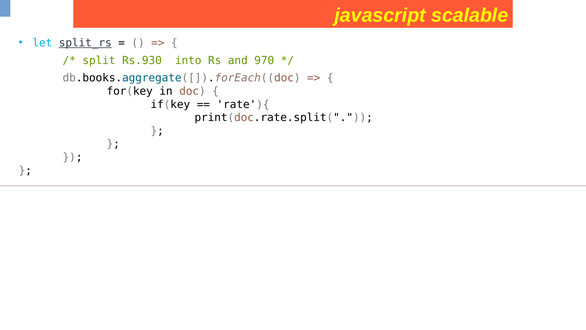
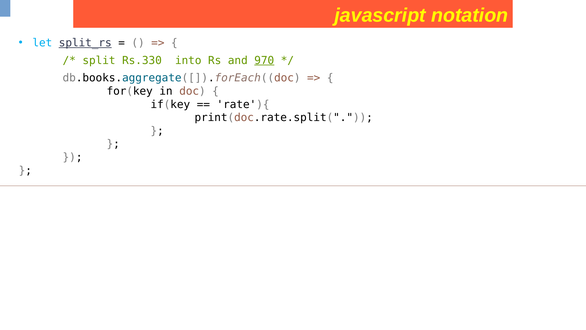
scalable: scalable -> notation
Rs.930: Rs.930 -> Rs.330
970 underline: none -> present
